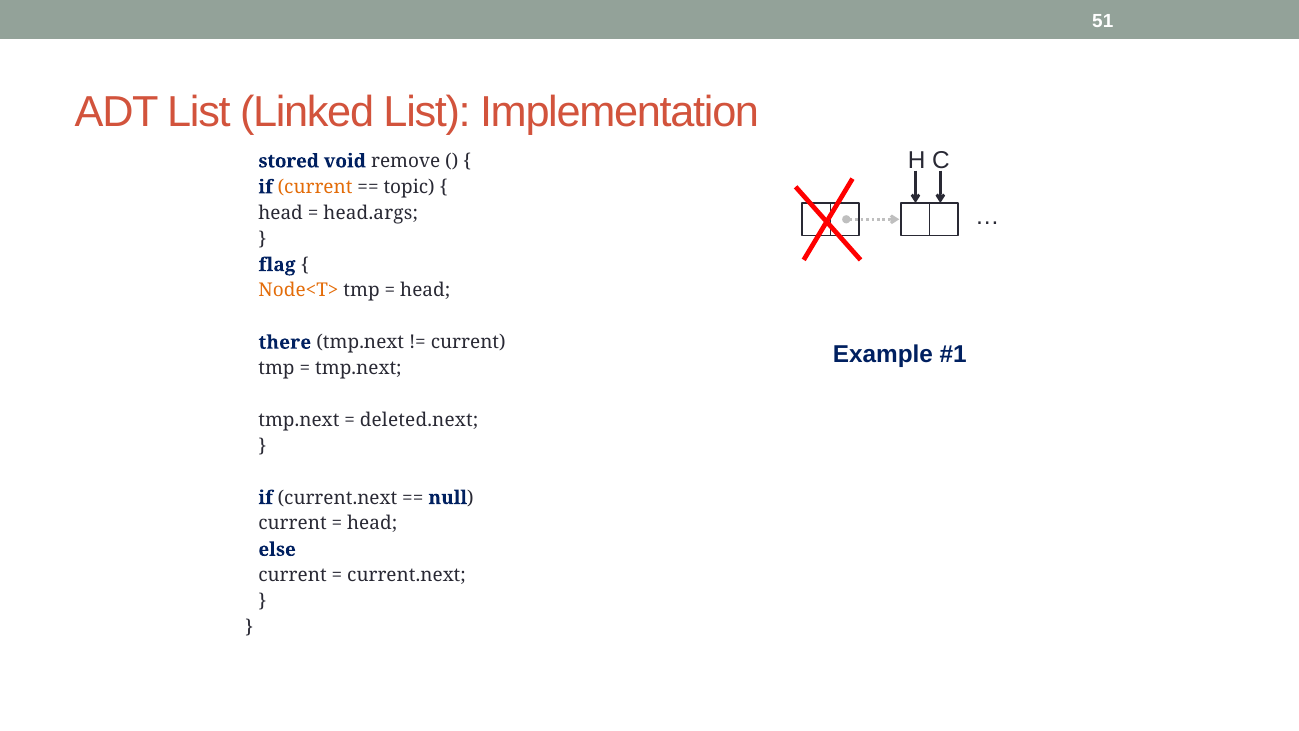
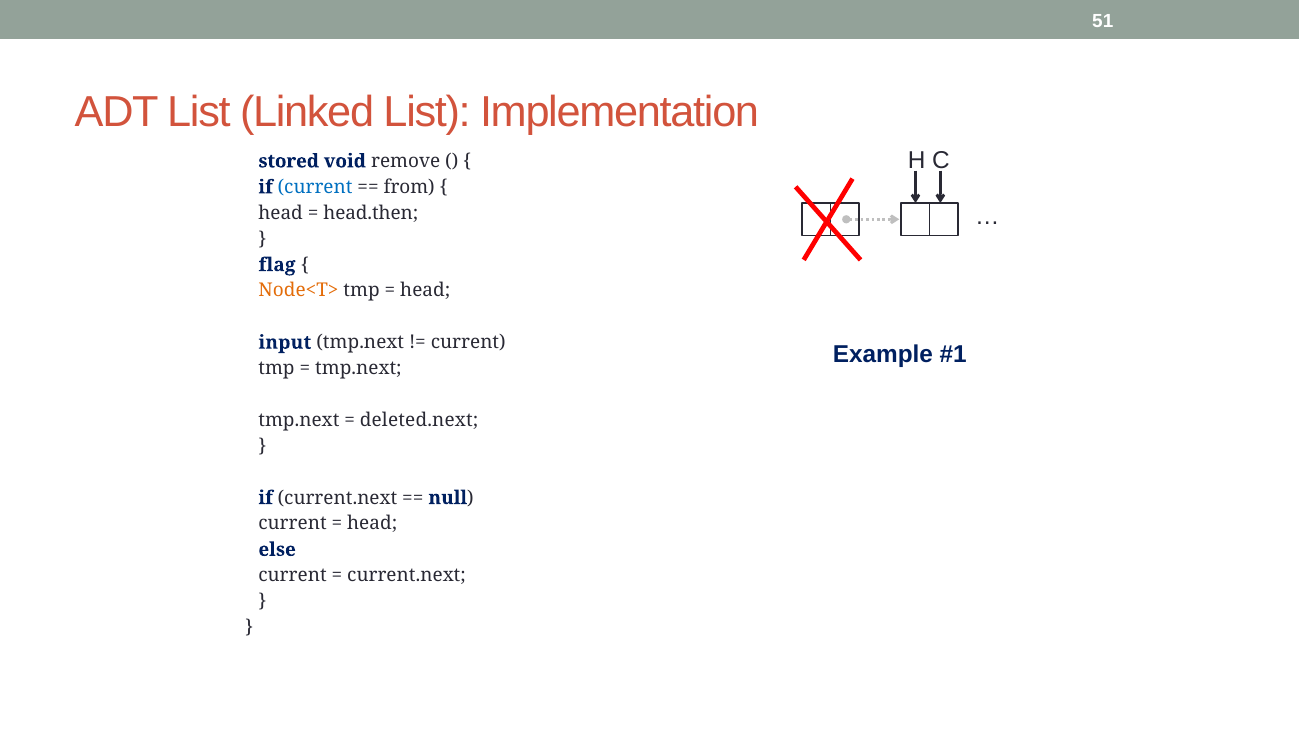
current at (315, 187) colour: orange -> blue
topic: topic -> from
head.args: head.args -> head.then
there: there -> input
